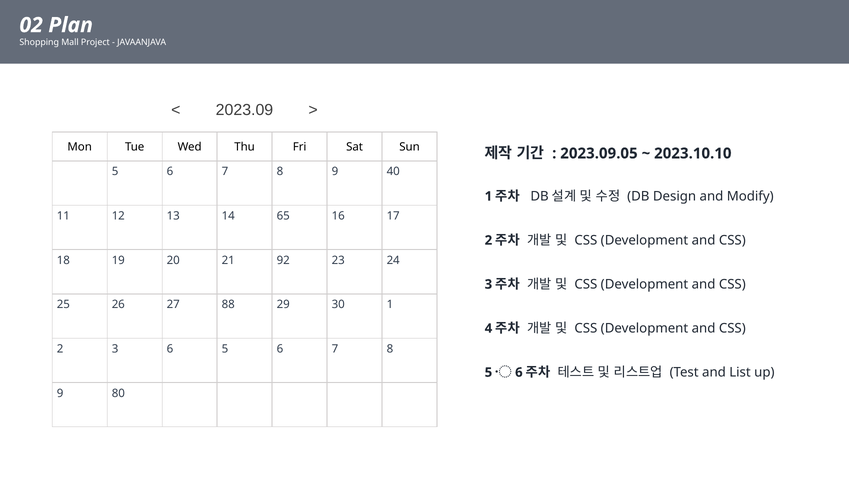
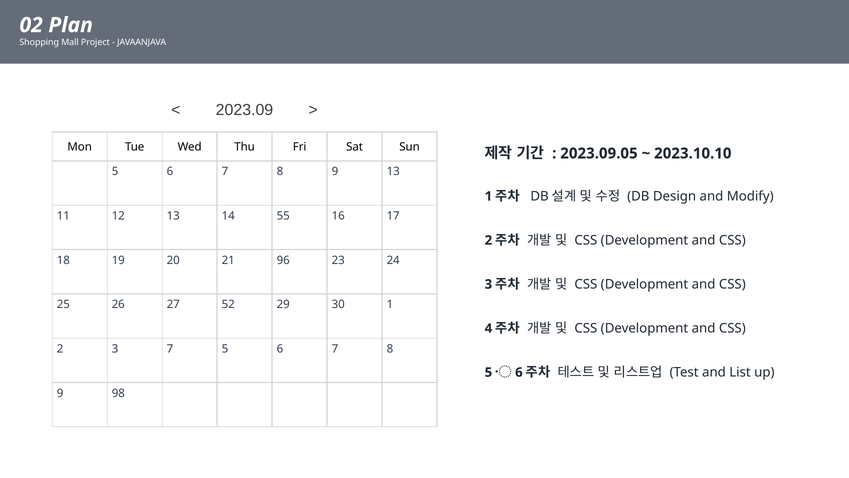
9 40: 40 -> 13
65: 65 -> 55
92: 92 -> 96
88: 88 -> 52
3 6: 6 -> 7
80: 80 -> 98
